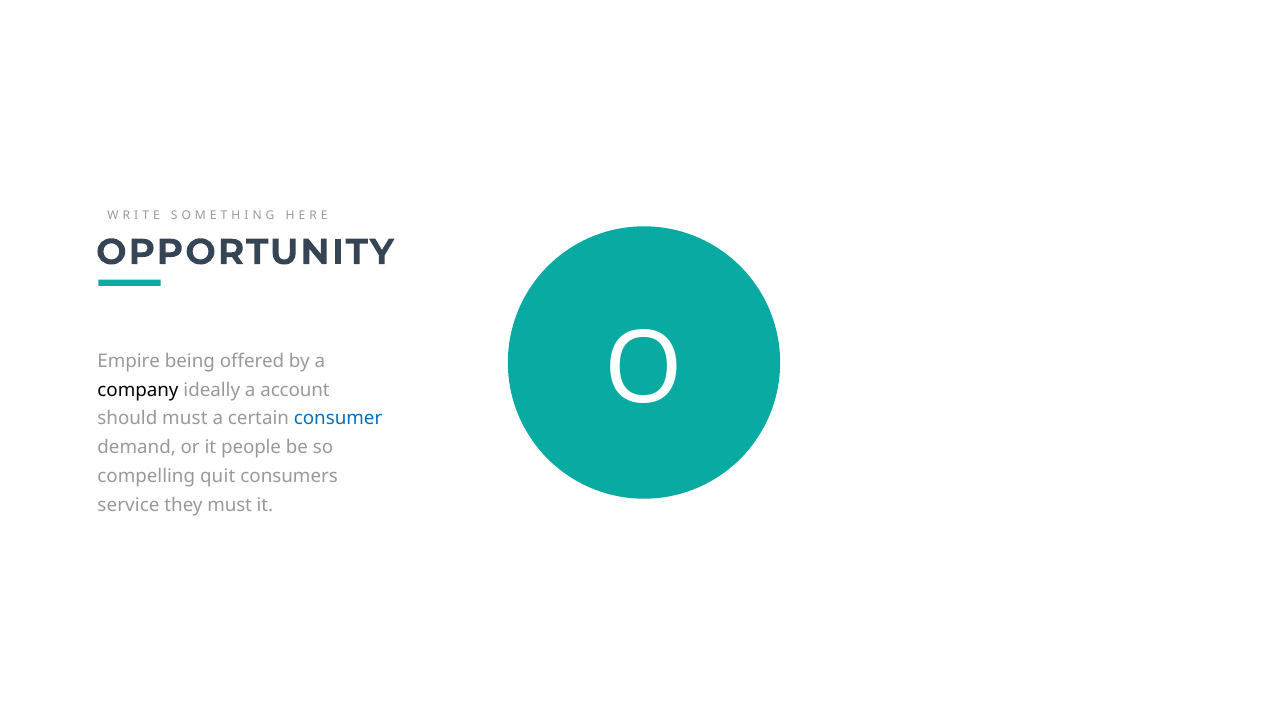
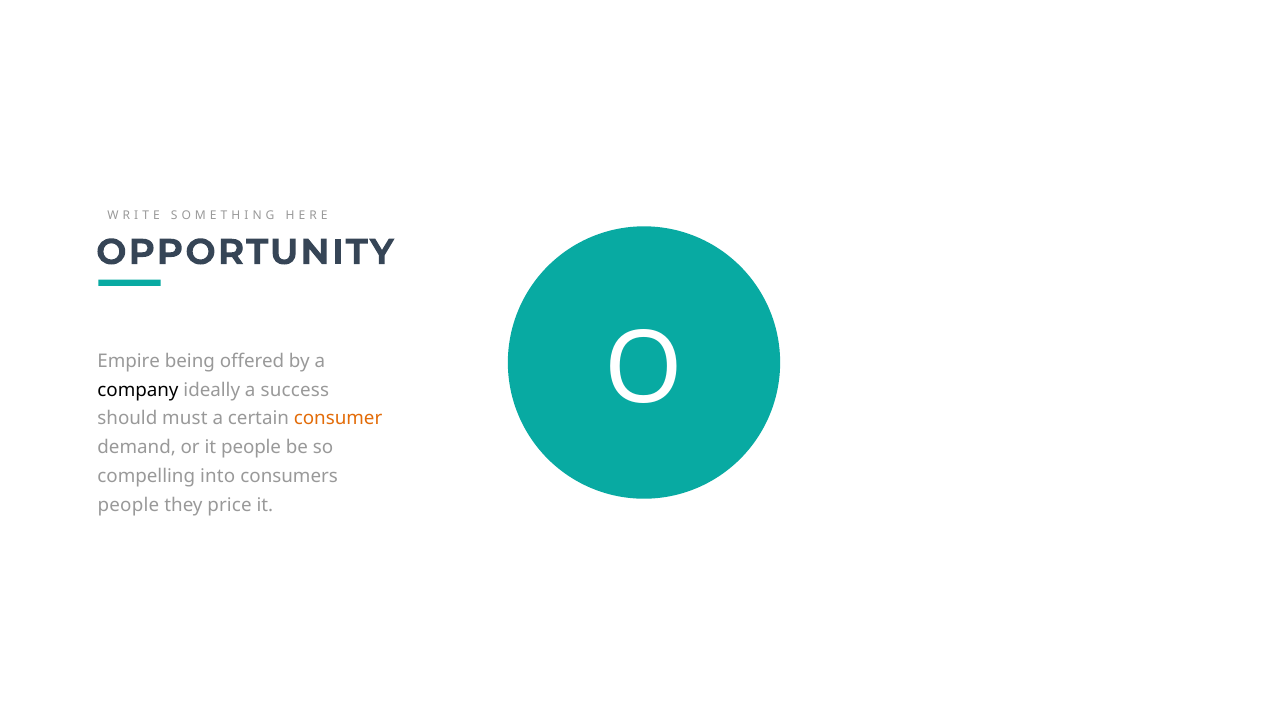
account: account -> success
consumer colour: blue -> orange
quit: quit -> into
service at (128, 505): service -> people
they must: must -> price
